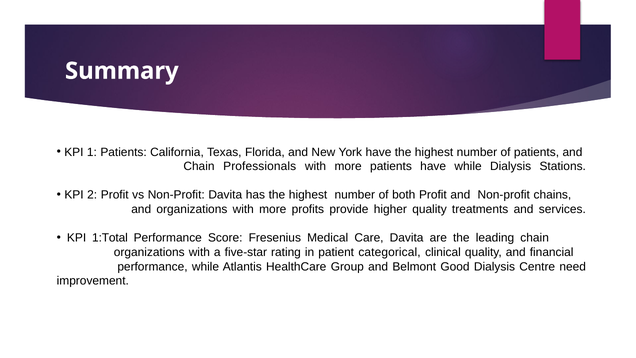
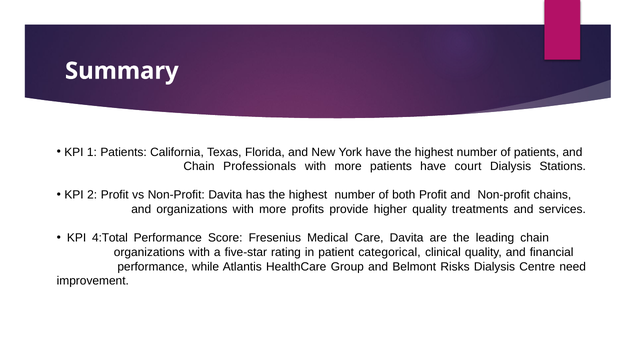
have while: while -> court
1:Total: 1:Total -> 4:Total
Good: Good -> Risks
